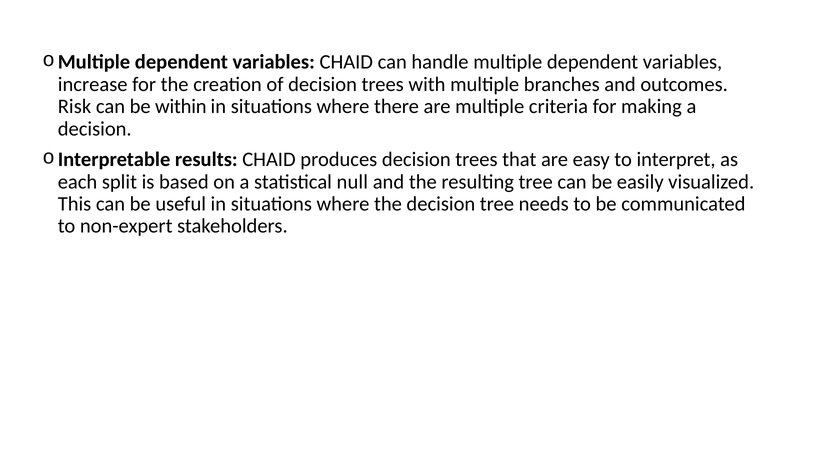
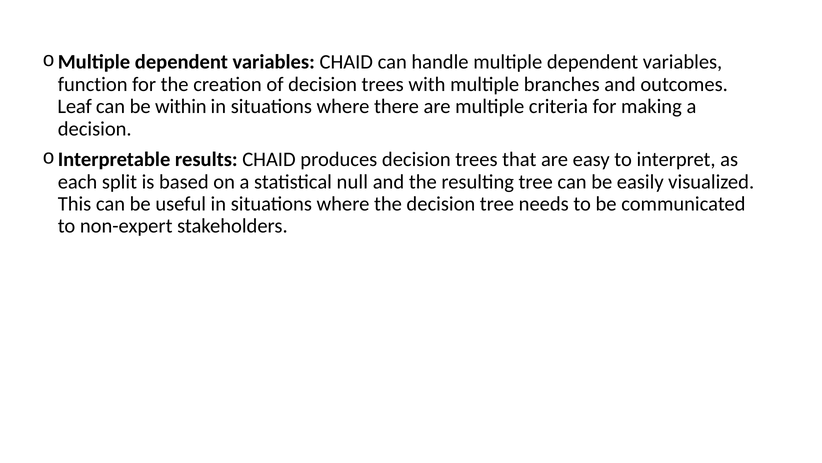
increase: increase -> function
Risk: Risk -> Leaf
